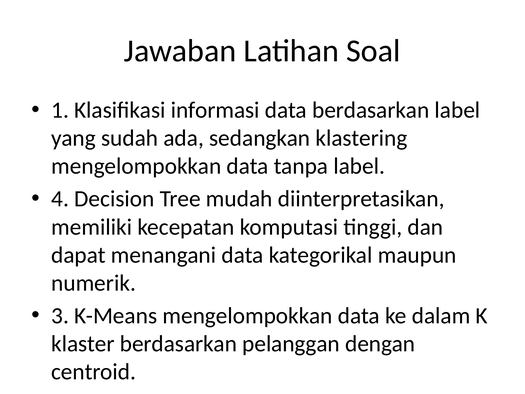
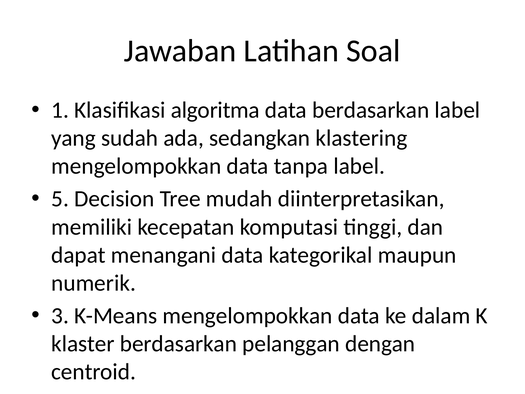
informasi: informasi -> algoritma
4: 4 -> 5
